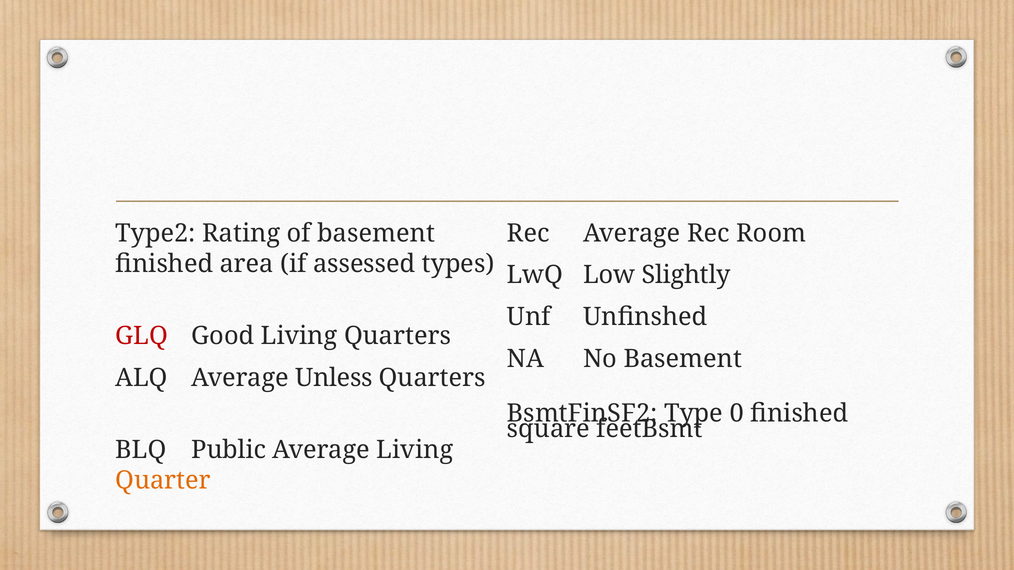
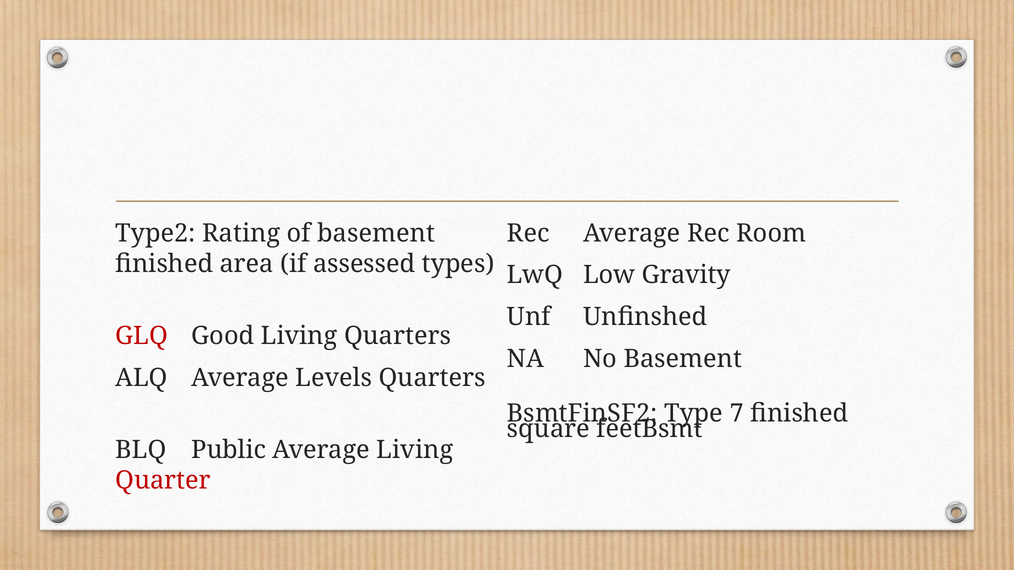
Slightly: Slightly -> Gravity
Unless: Unless -> Levels
0: 0 -> 7
Quarter colour: orange -> red
